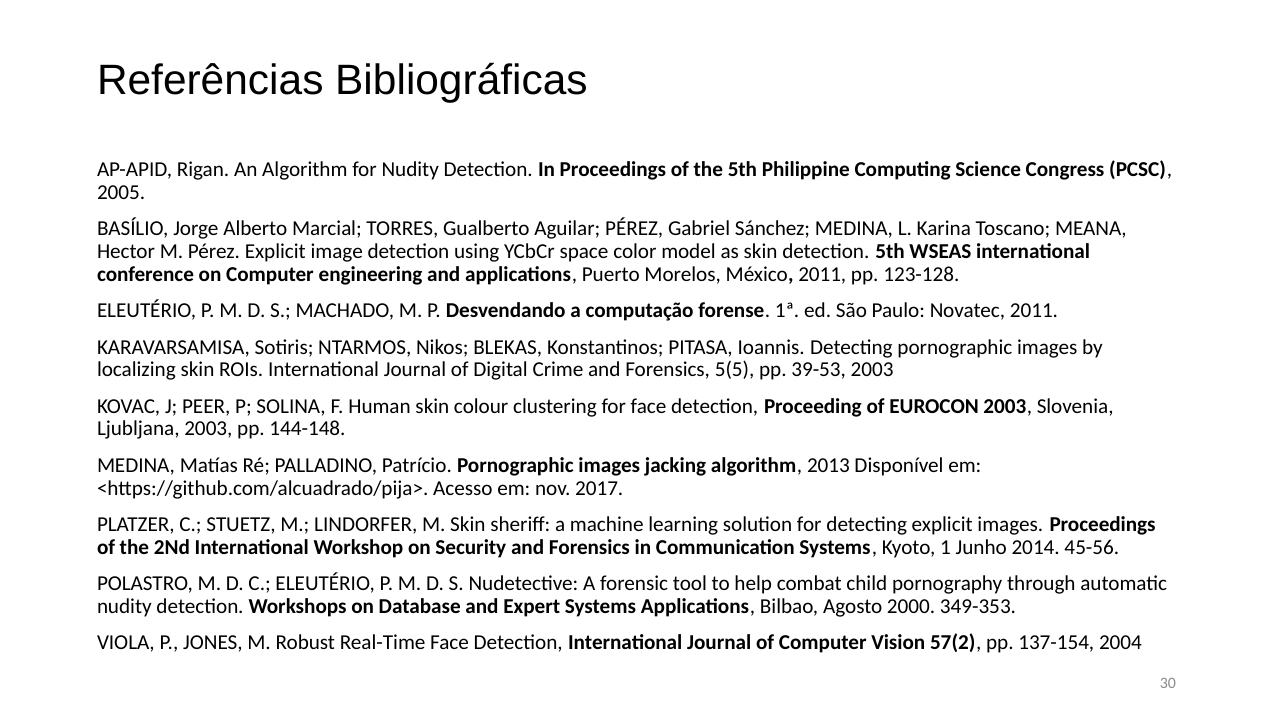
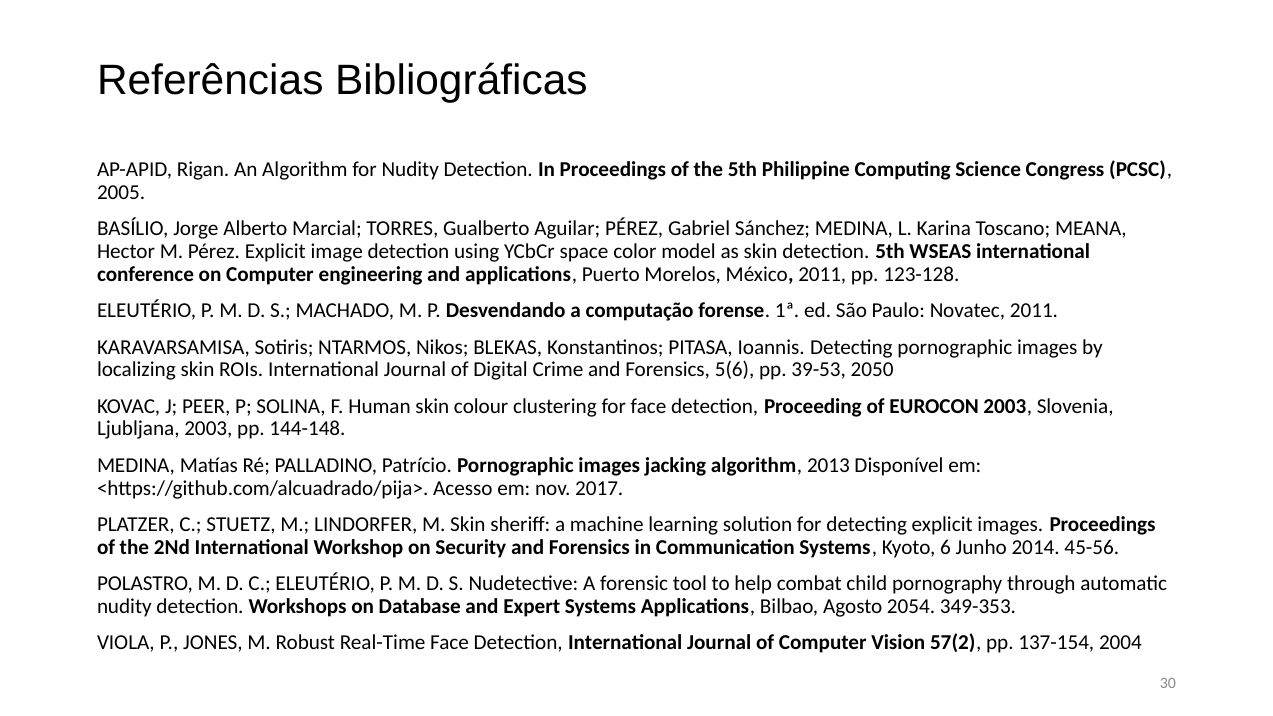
5(5: 5(5 -> 5(6
39-53 2003: 2003 -> 2050
1: 1 -> 6
2000: 2000 -> 2054
